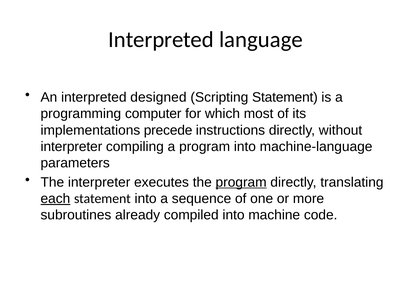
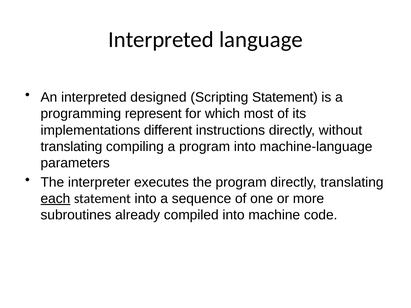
computer: computer -> represent
precede: precede -> different
interpreter at (71, 147): interpreter -> translating
program at (241, 182) underline: present -> none
